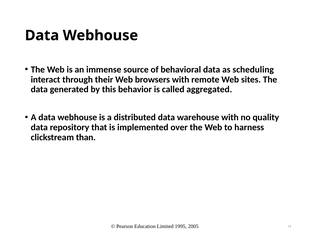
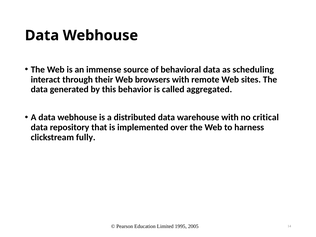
quality: quality -> critical
than: than -> fully
